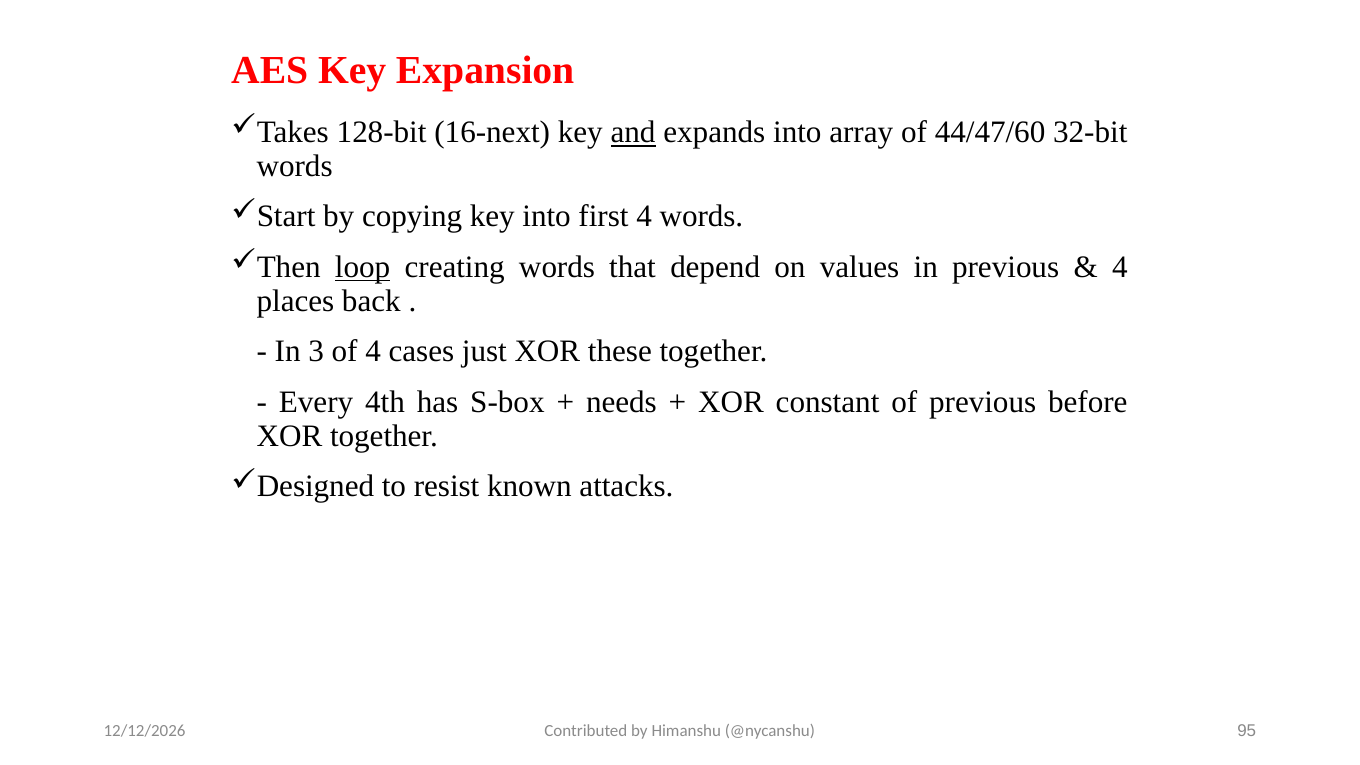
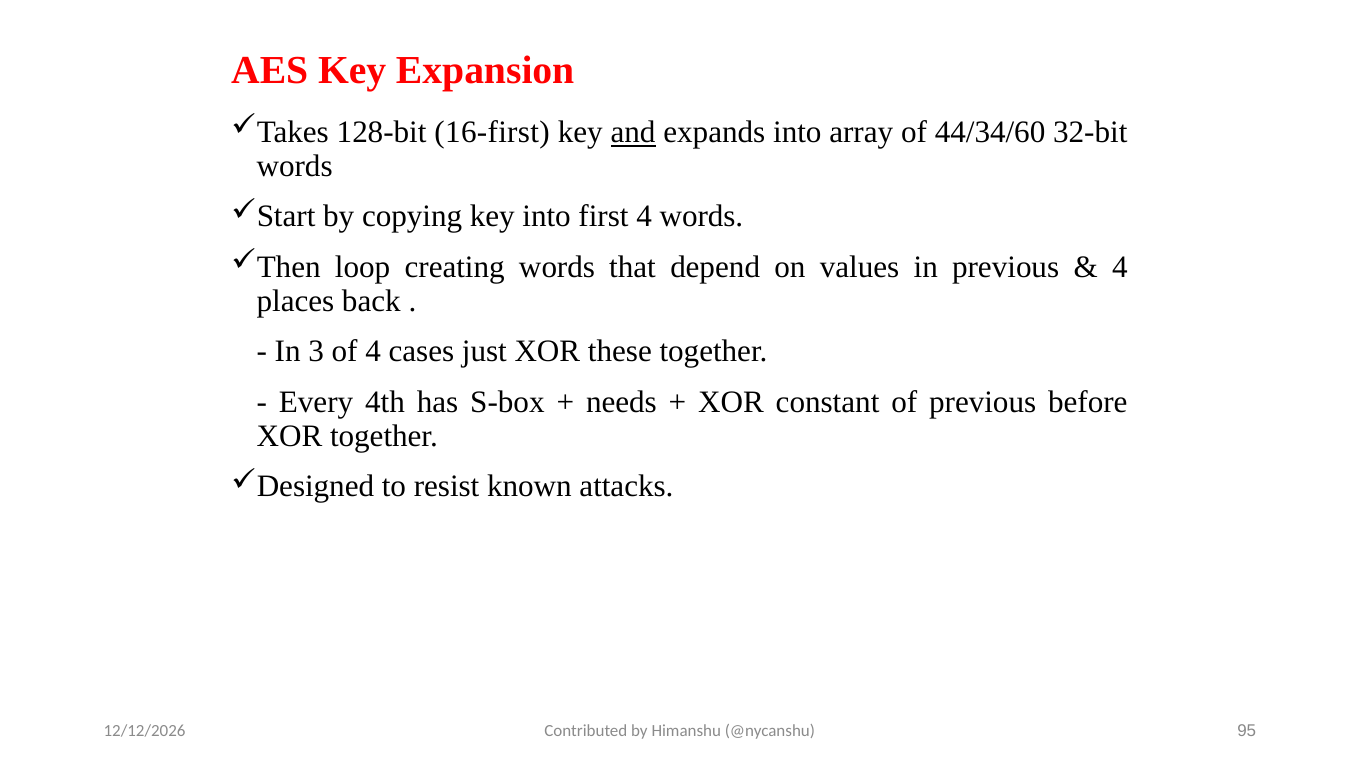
16-next: 16-next -> 16-first
44/47/60: 44/47/60 -> 44/34/60
loop underline: present -> none
